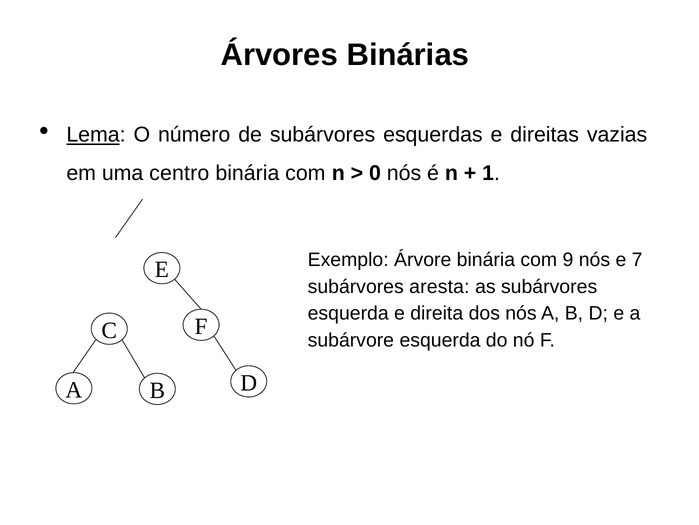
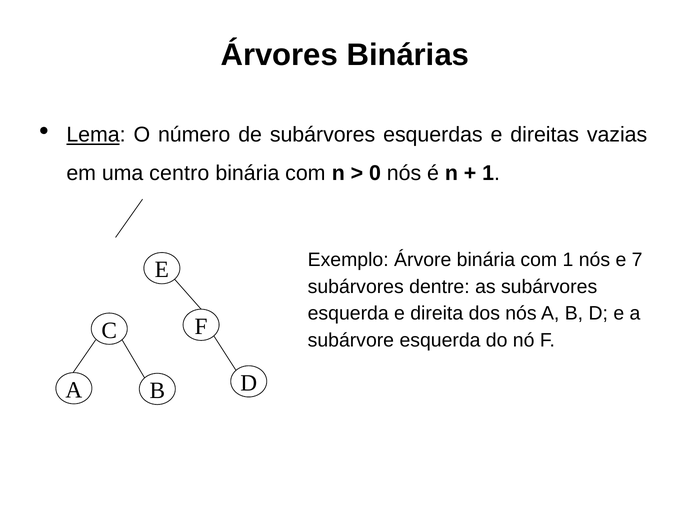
com 9: 9 -> 1
aresta: aresta -> dentre
